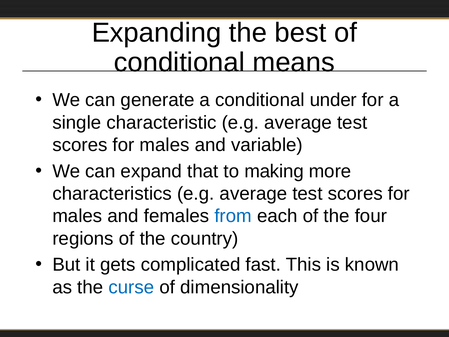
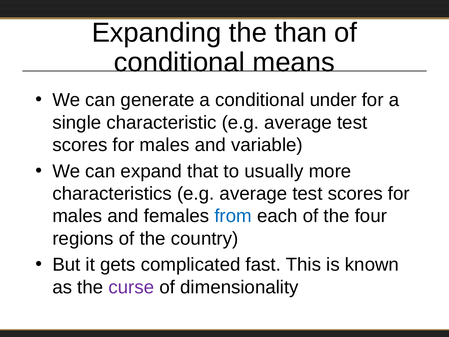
best: best -> than
making: making -> usually
curse colour: blue -> purple
